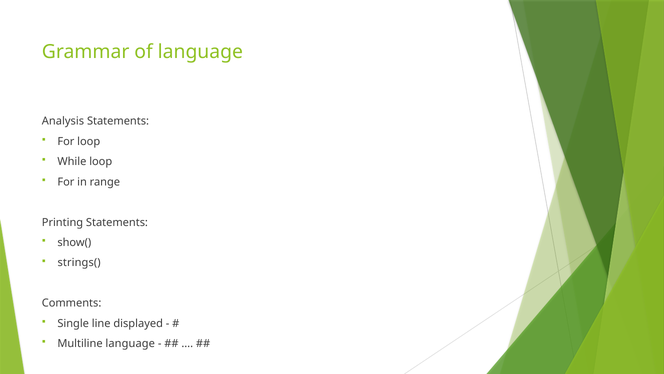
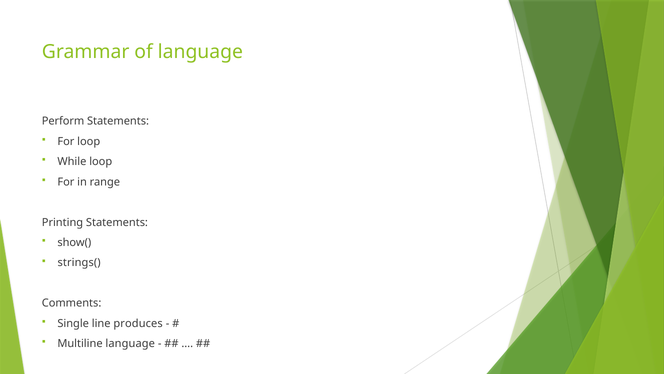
Analysis: Analysis -> Perform
displayed: displayed -> produces
